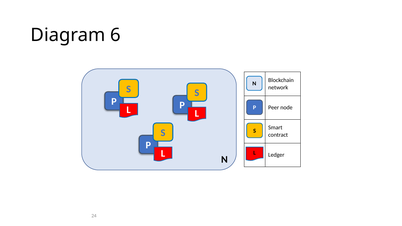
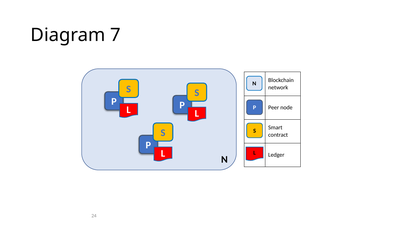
6: 6 -> 7
